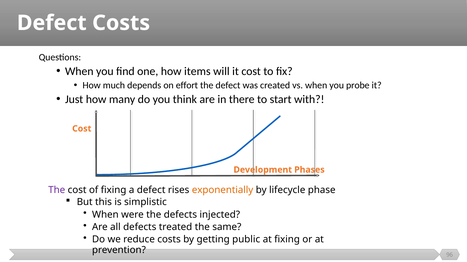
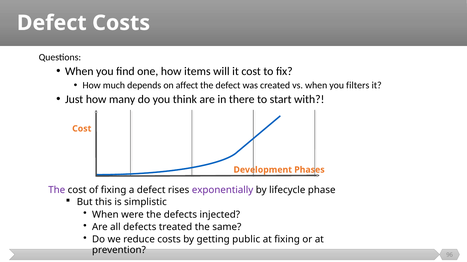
effort: effort -> affect
probe: probe -> filters
exponentially colour: orange -> purple
